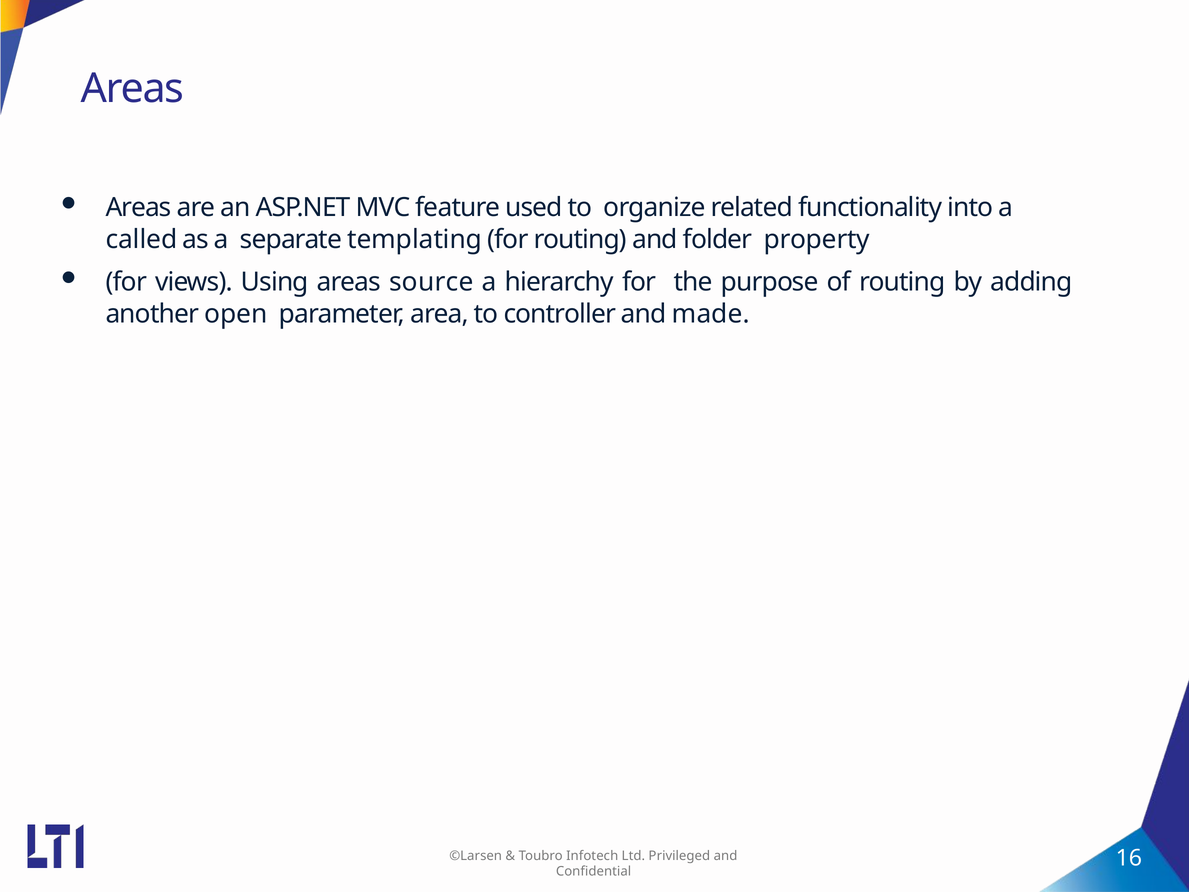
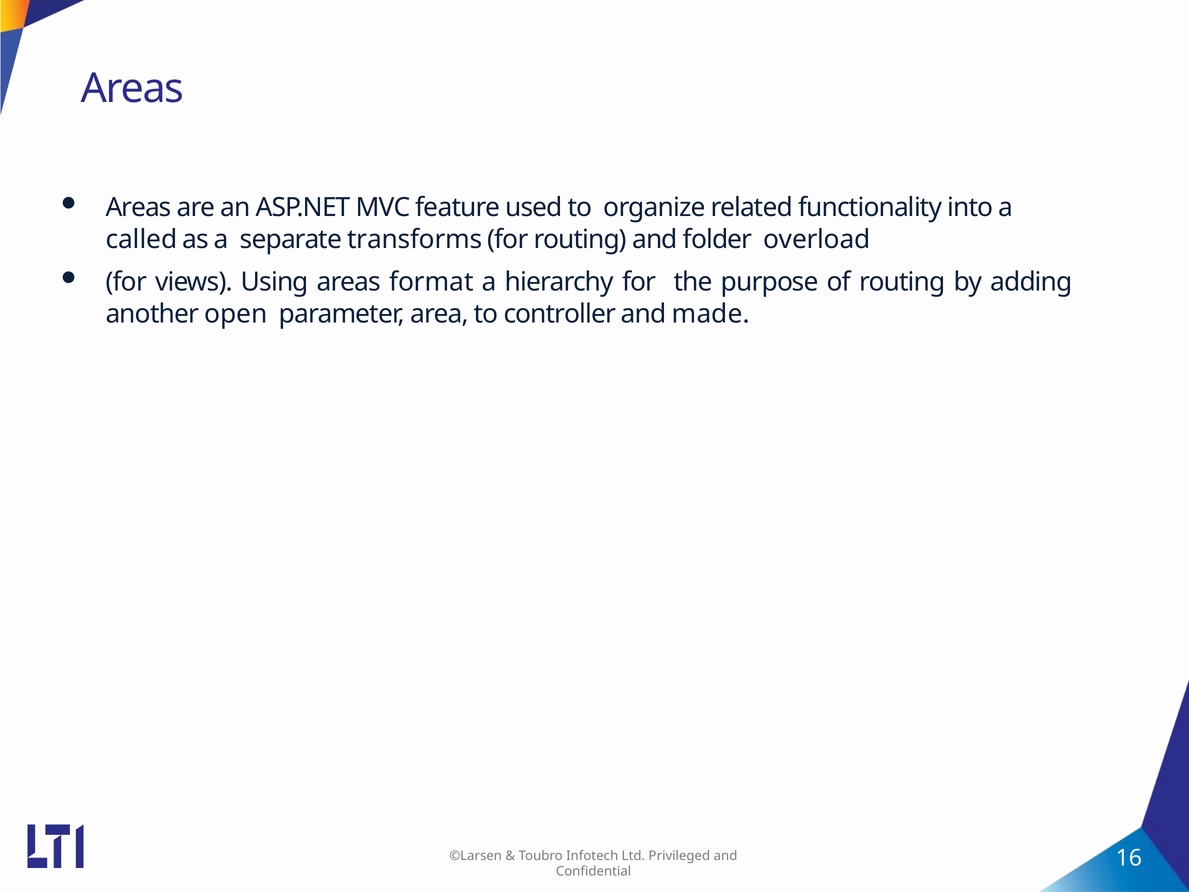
templating: templating -> transforms
property: property -> overload
source: source -> format
